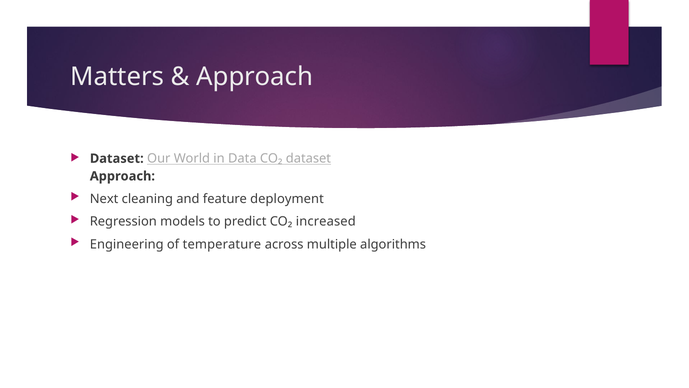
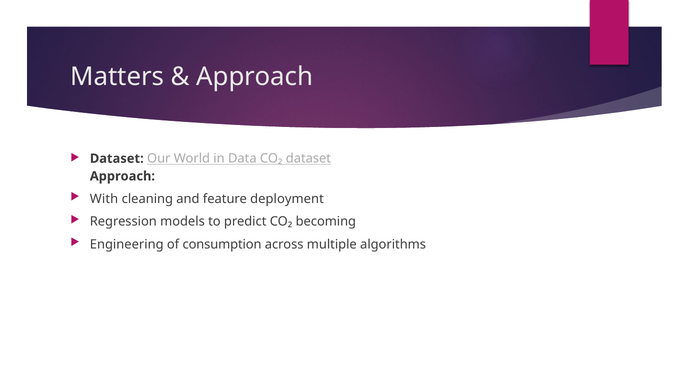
Next: Next -> With
increased: increased -> becoming
temperature: temperature -> consumption
